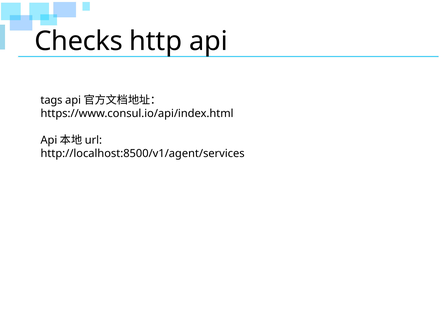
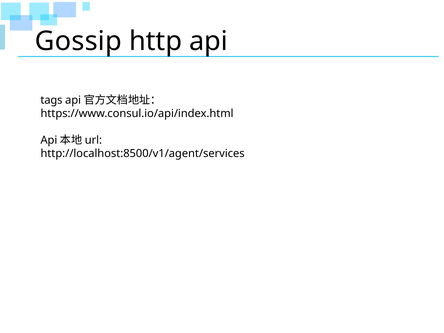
Checks: Checks -> Gossip
